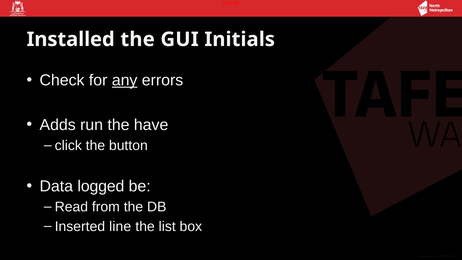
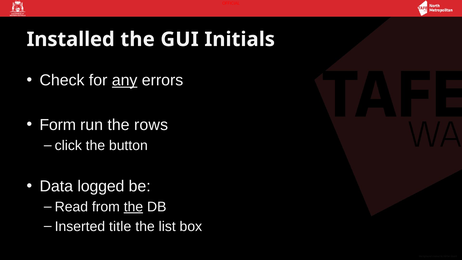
Adds: Adds -> Form
have: have -> rows
the at (133, 207) underline: none -> present
line: line -> title
